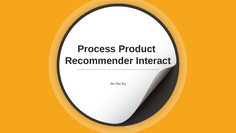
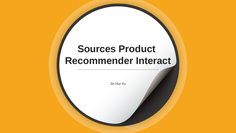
Process: Process -> Sources
